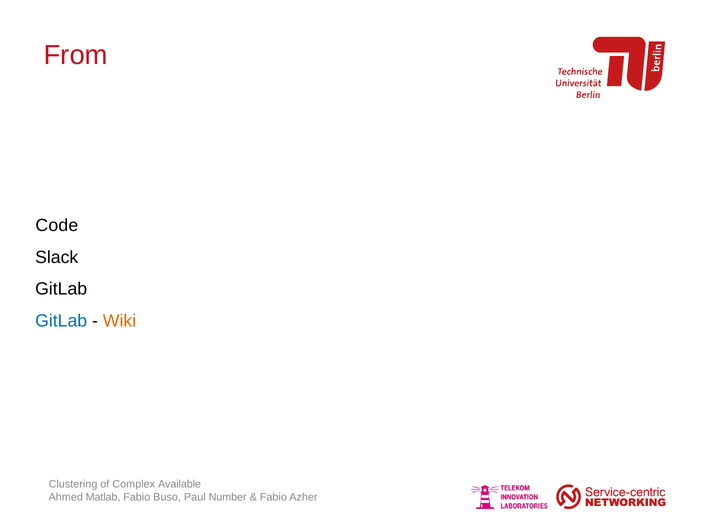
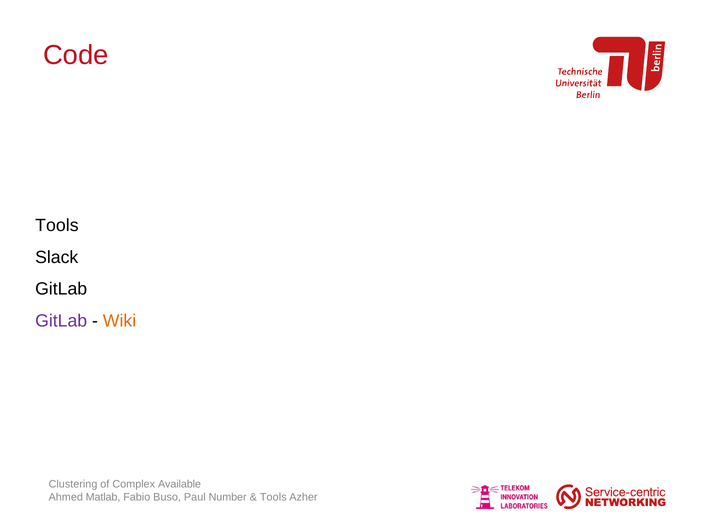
From: From -> Code
Code at (57, 226): Code -> Tools
GitLab at (61, 321) colour: blue -> purple
Fabio at (273, 497): Fabio -> Tools
